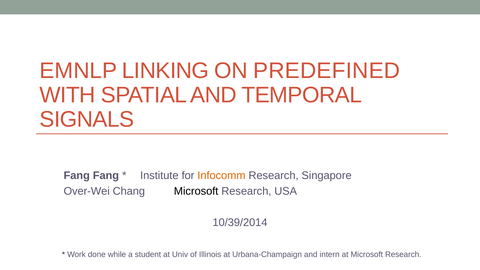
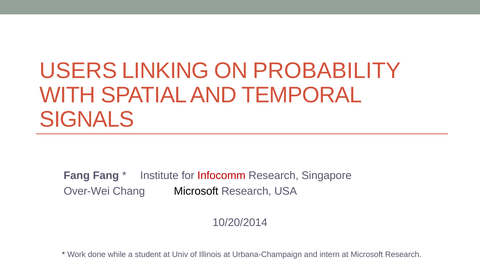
EMNLP: EMNLP -> USERS
PREDEFINED: PREDEFINED -> PROBABILITY
Infocomm colour: orange -> red
10/39/2014: 10/39/2014 -> 10/20/2014
